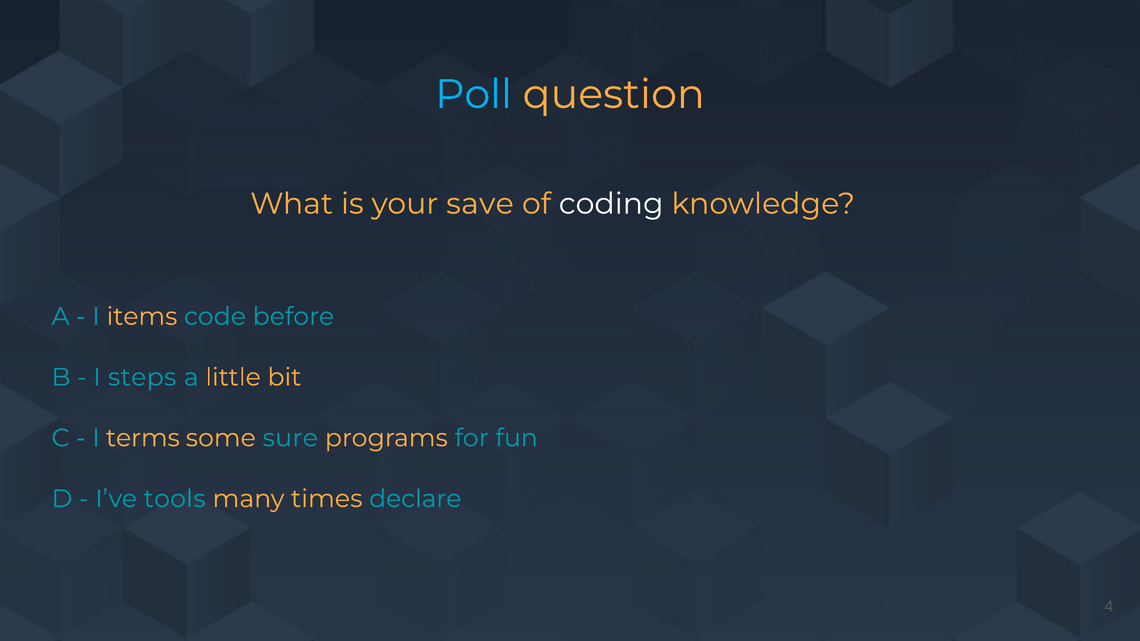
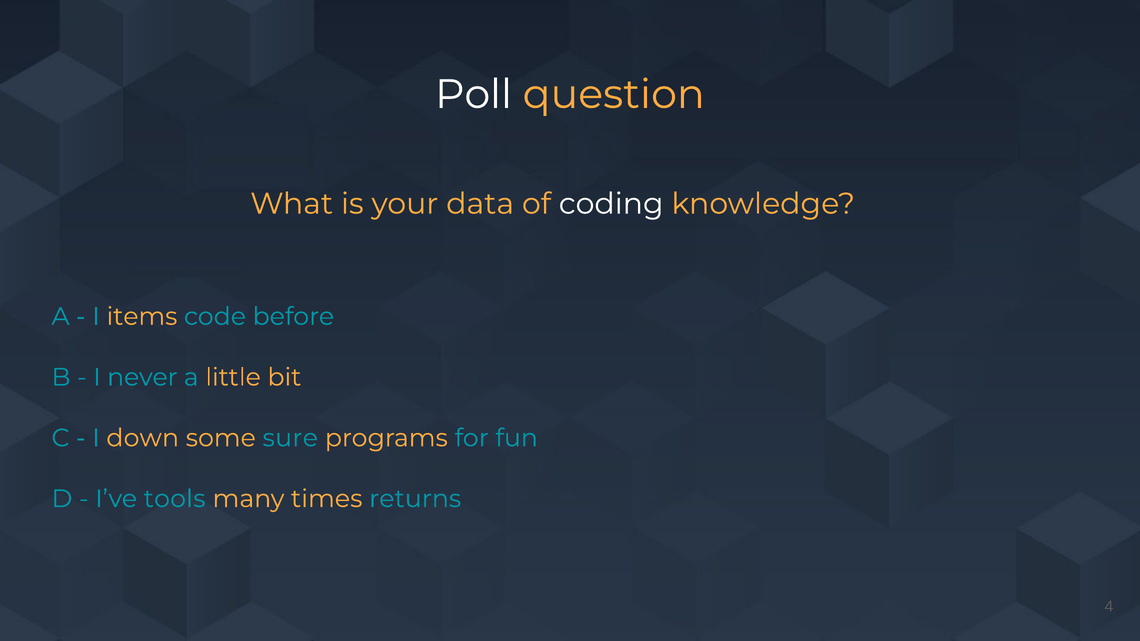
Poll colour: light blue -> white
save: save -> data
steps: steps -> never
terms: terms -> down
declare: declare -> returns
